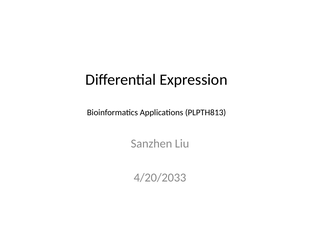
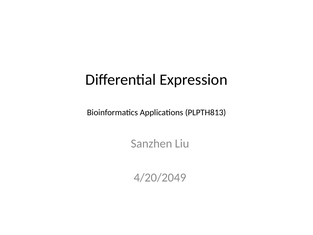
4/20/2033: 4/20/2033 -> 4/20/2049
